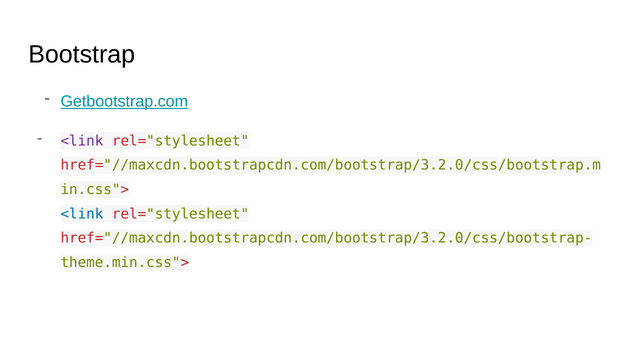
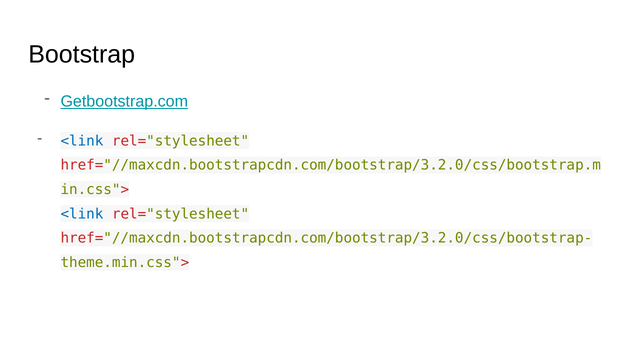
<link at (82, 141) colour: purple -> blue
